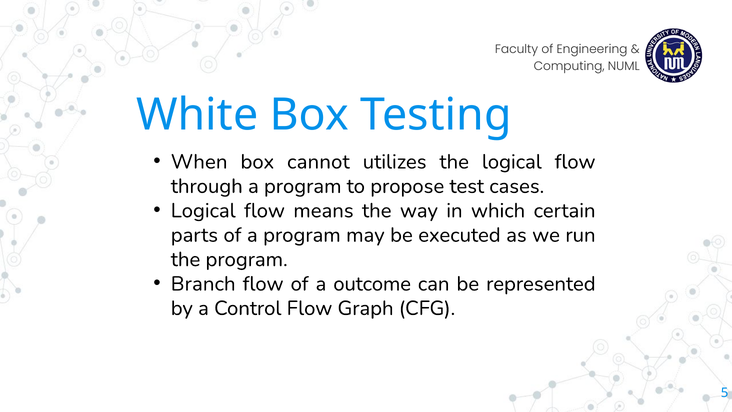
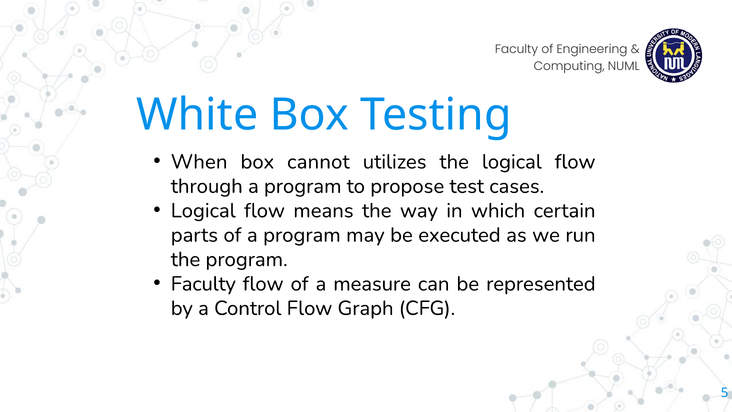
Branch at (203, 284): Branch -> Faculty
outcome: outcome -> measure
